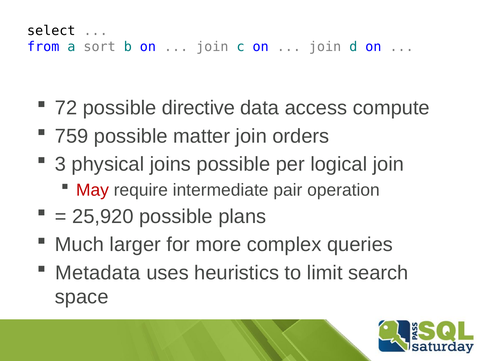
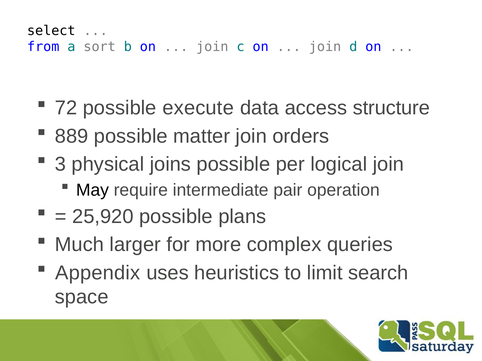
directive: directive -> execute
compute: compute -> structure
759: 759 -> 889
May colour: red -> black
Metadata: Metadata -> Appendix
